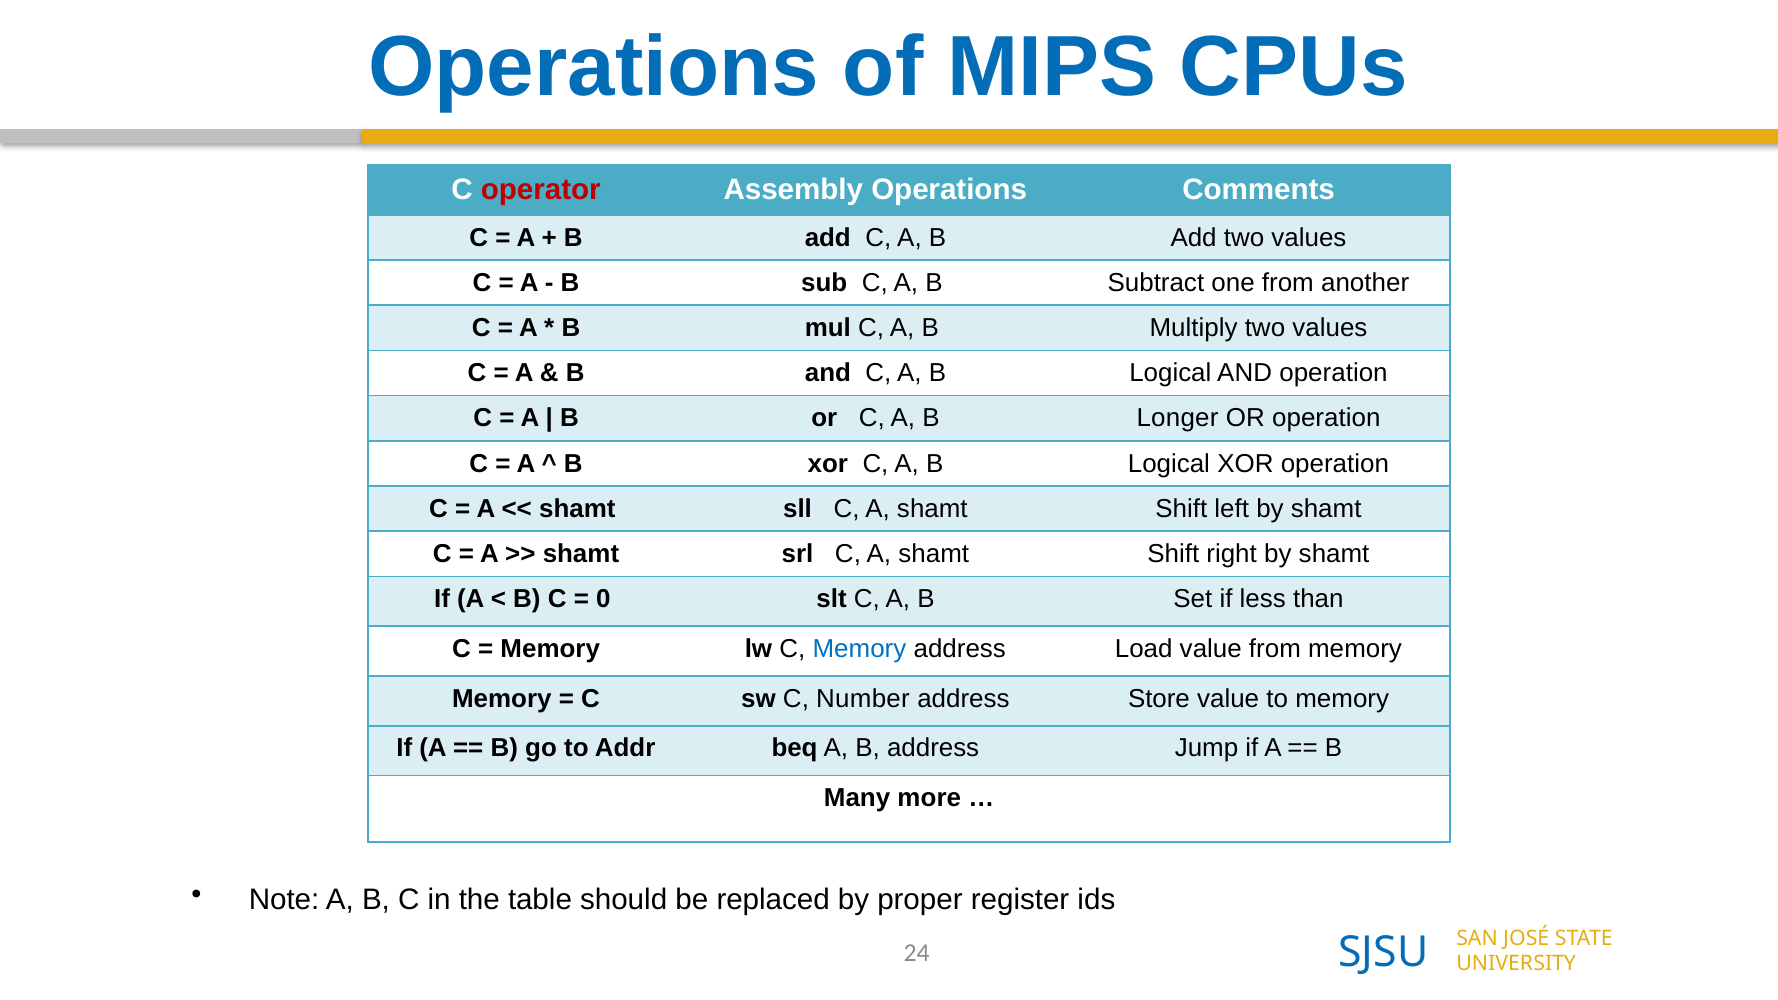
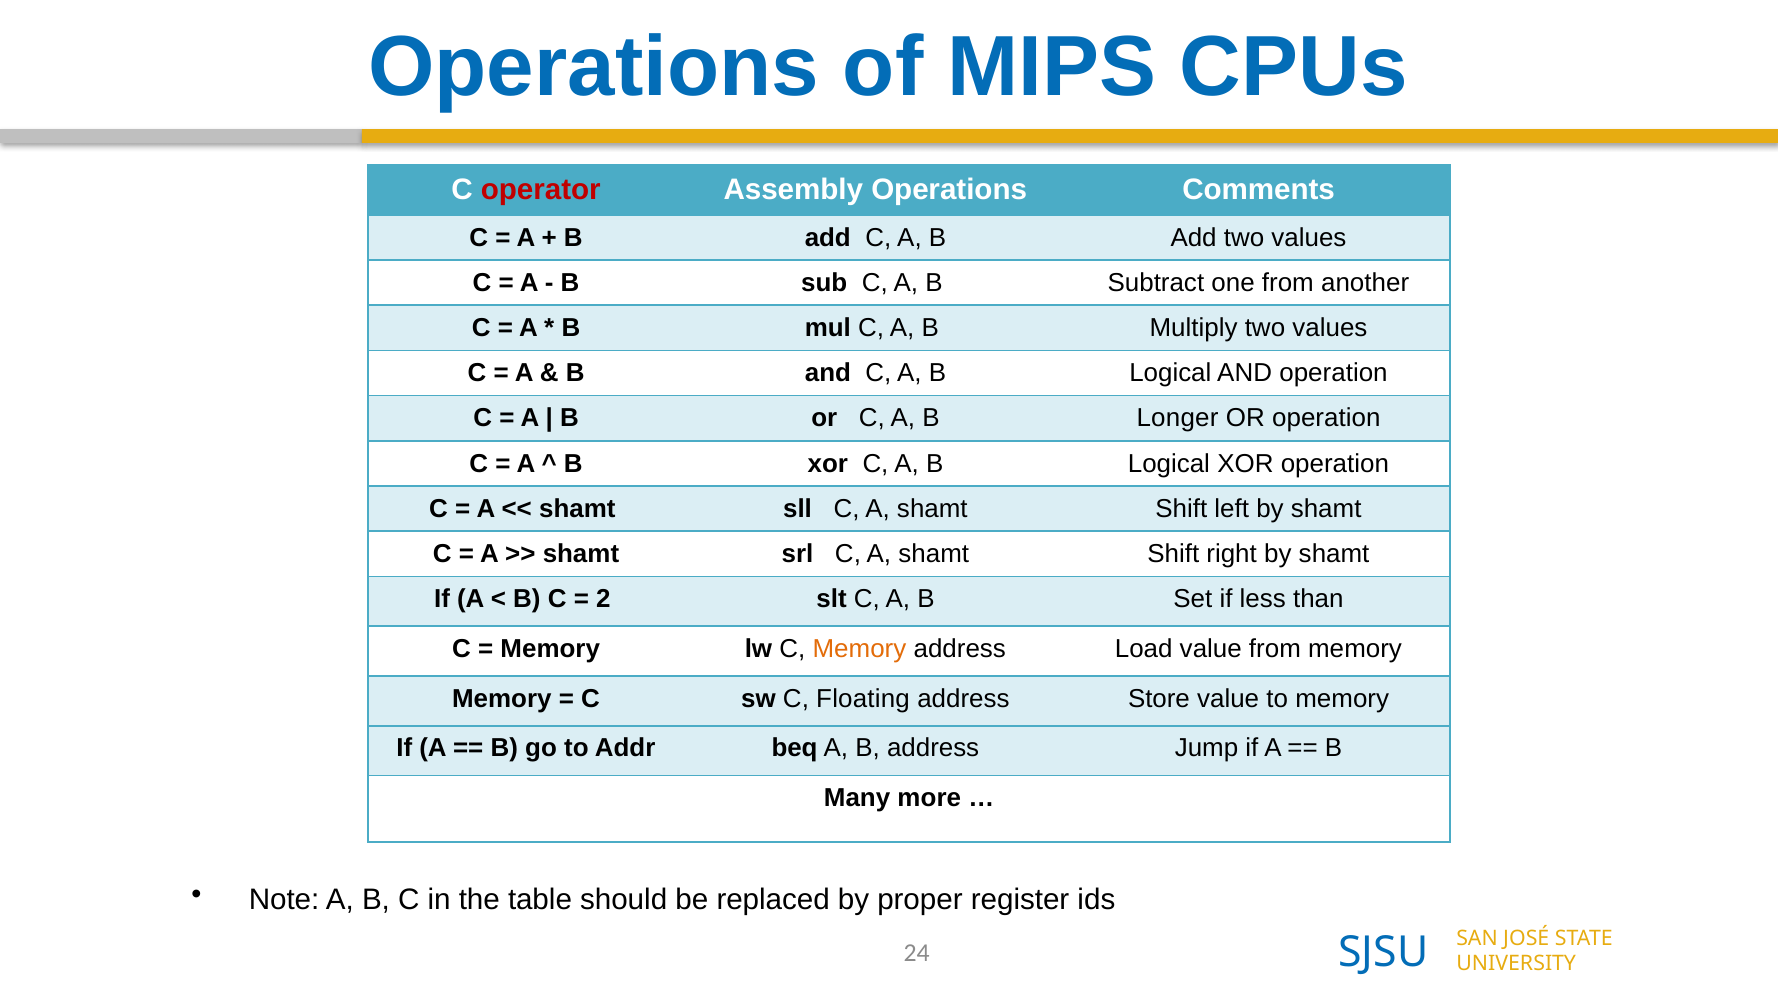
0: 0 -> 2
Memory at (859, 649) colour: blue -> orange
Number: Number -> Floating
